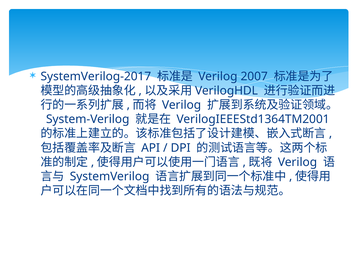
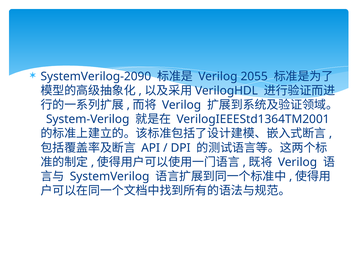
SystemVerilog-2017: SystemVerilog-2017 -> SystemVerilog-2090
2007: 2007 -> 2055
